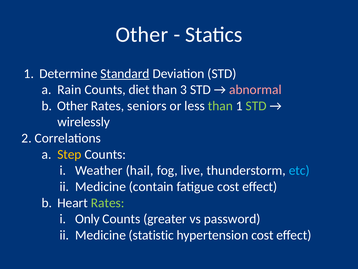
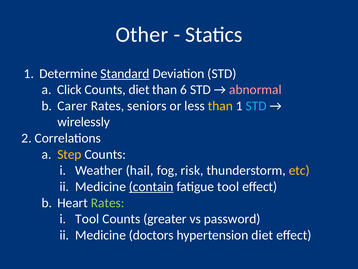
Rain: Rain -> Click
3: 3 -> 6
Other at (73, 106): Other -> Carer
than at (220, 106) colour: light green -> yellow
STD at (256, 106) colour: light green -> light blue
live: live -> risk
etc colour: light blue -> yellow
contain underline: none -> present
fatigue cost: cost -> tool
Only at (87, 219): Only -> Tool
statistic: statistic -> doctors
hypertension cost: cost -> diet
